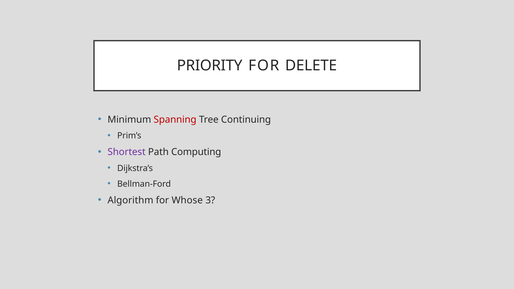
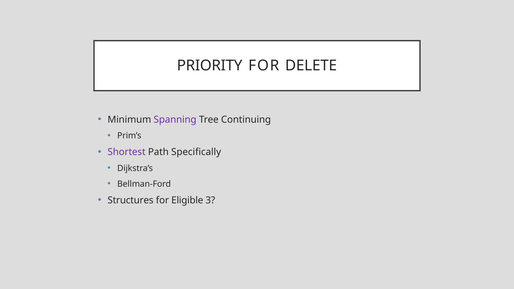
Spanning colour: red -> purple
Computing: Computing -> Specifically
Algorithm: Algorithm -> Structures
Whose: Whose -> Eligible
